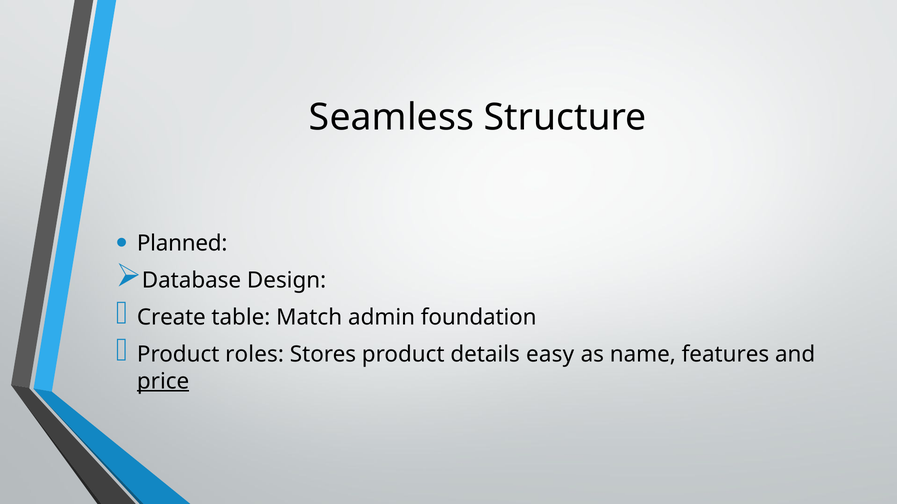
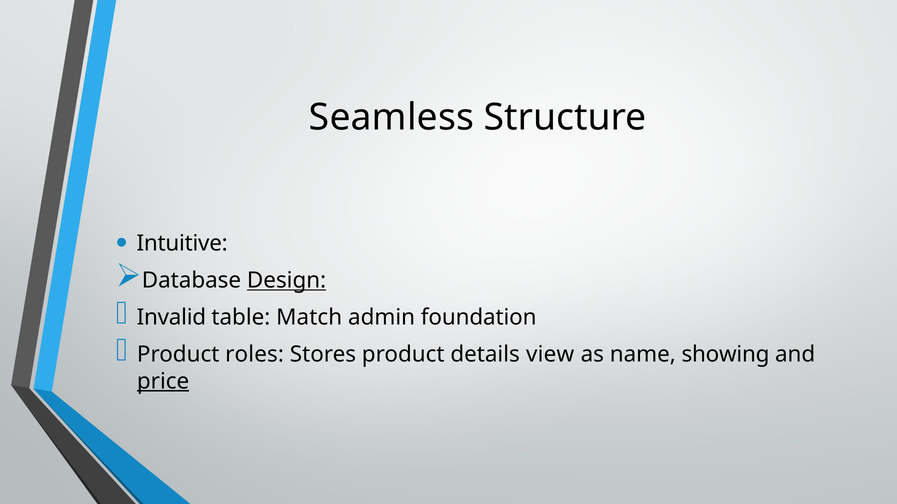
Planned: Planned -> Intuitive
Design underline: none -> present
Create: Create -> Invalid
easy: easy -> view
features: features -> showing
